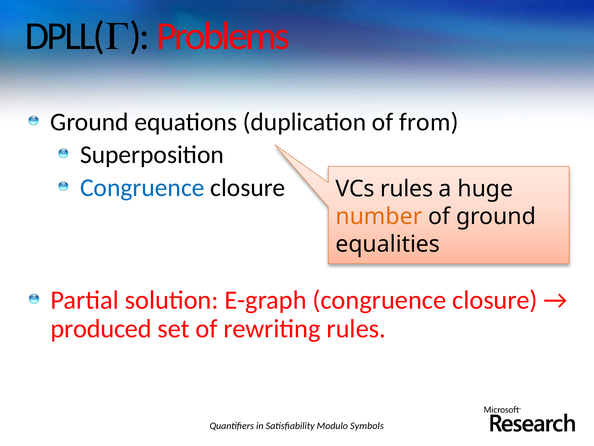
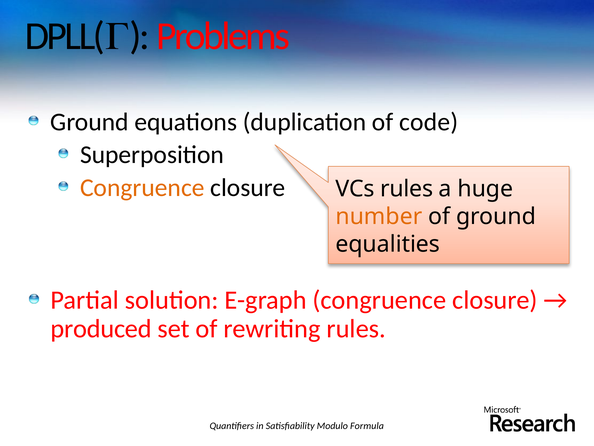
from: from -> code
Congruence at (142, 187) colour: blue -> orange
Symbols: Symbols -> Formula
